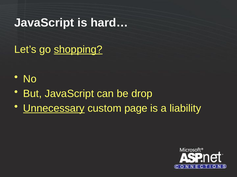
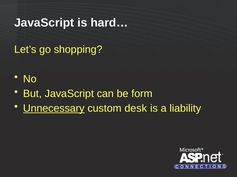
shopping underline: present -> none
drop: drop -> form
page: page -> desk
